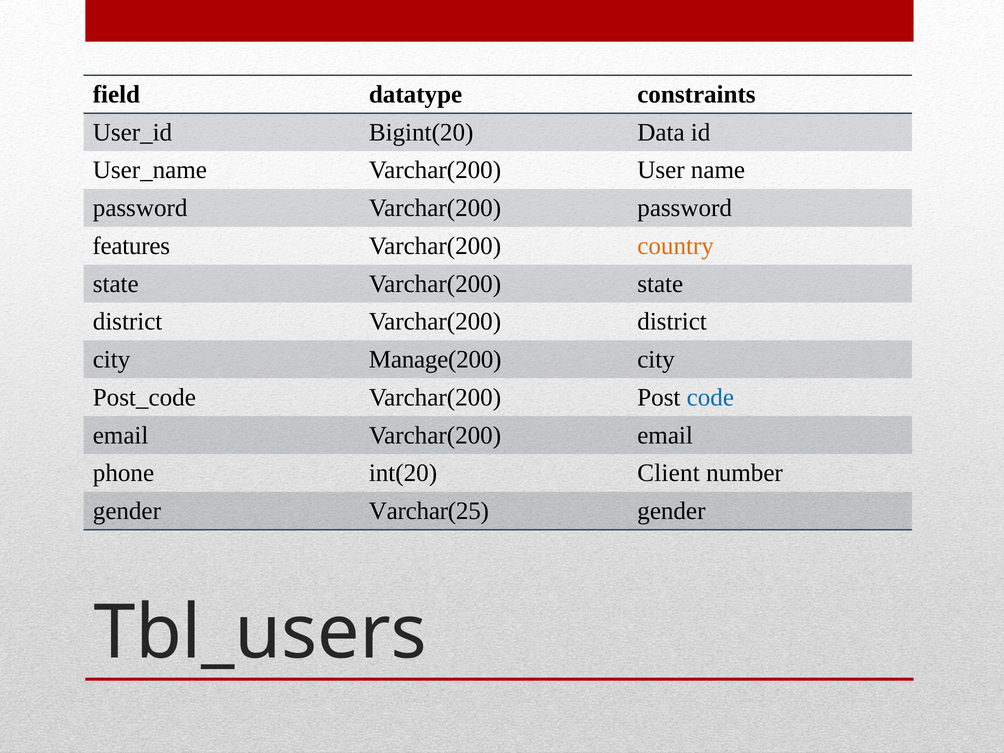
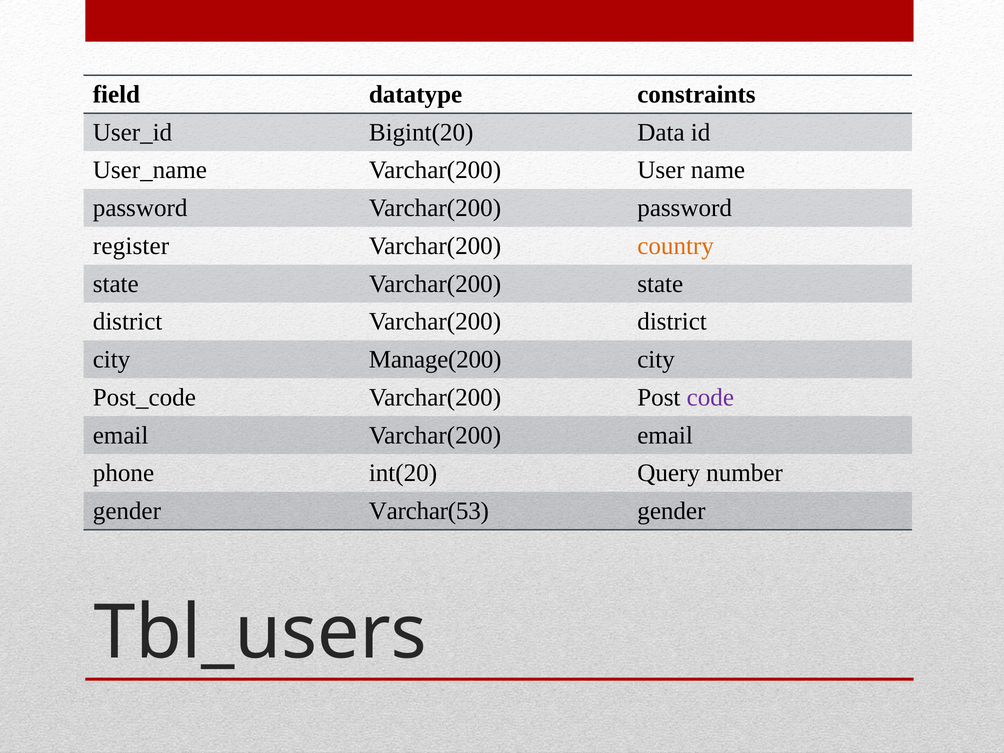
features: features -> register
code colour: blue -> purple
Client: Client -> Query
Varchar(25: Varchar(25 -> Varchar(53
